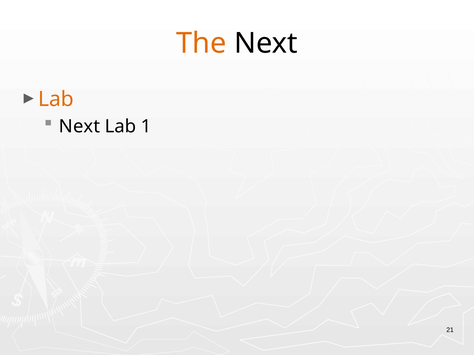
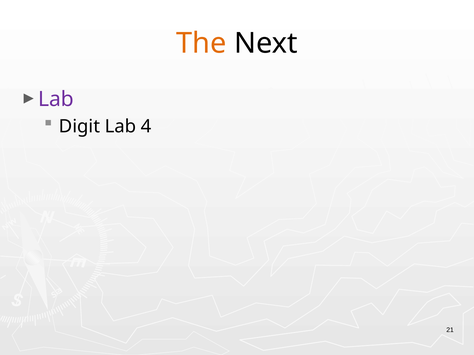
Lab at (56, 99) colour: orange -> purple
Next at (79, 127): Next -> Digit
1: 1 -> 4
